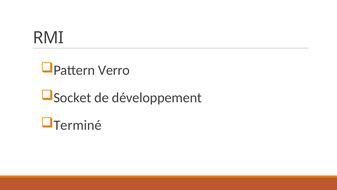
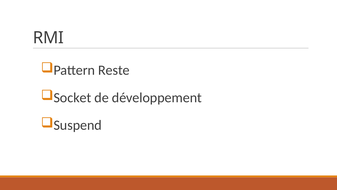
Verro: Verro -> Reste
Terminé: Terminé -> Suspend
